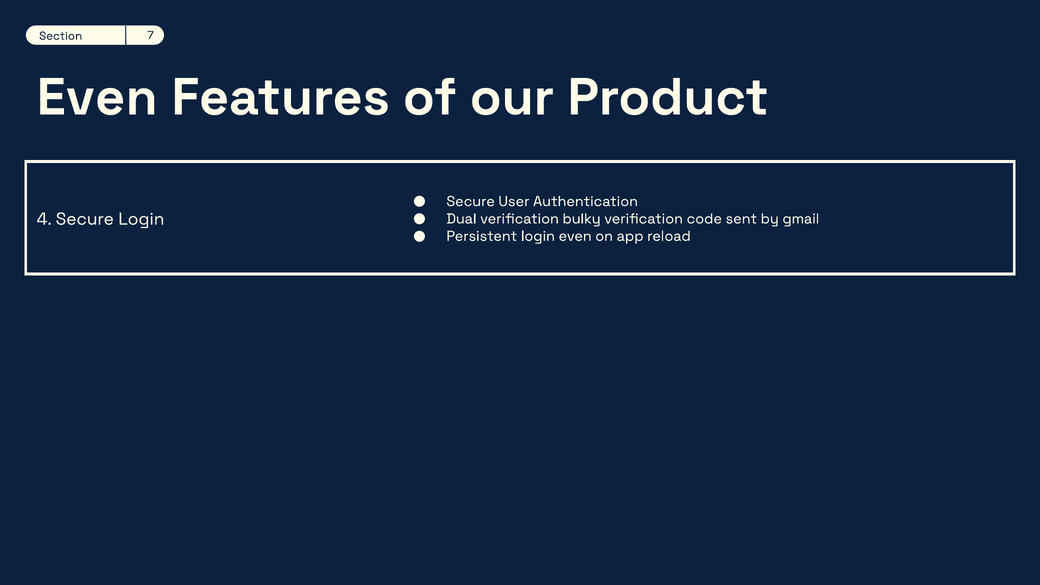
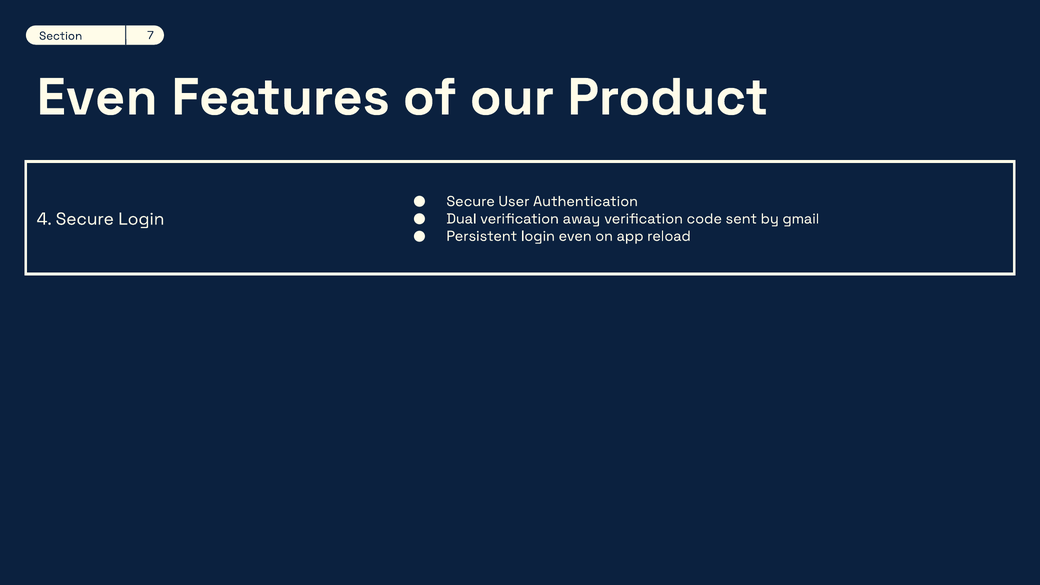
bulky: bulky -> away
